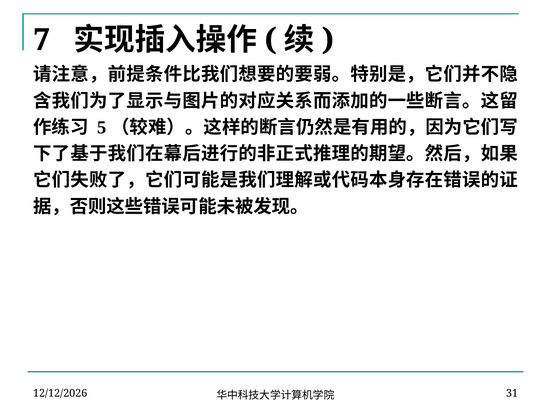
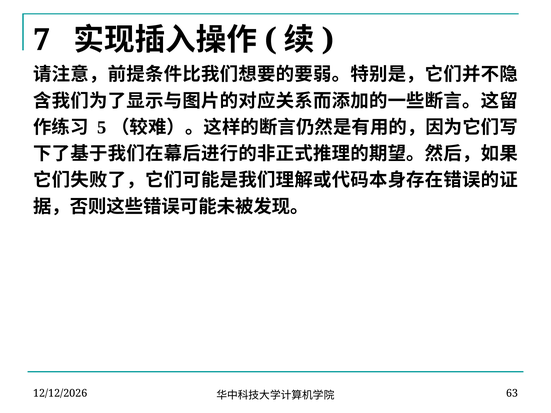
31: 31 -> 63
